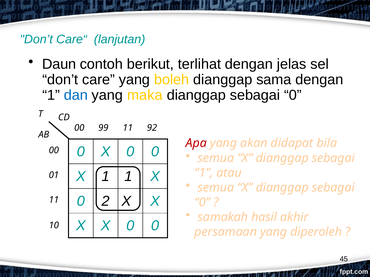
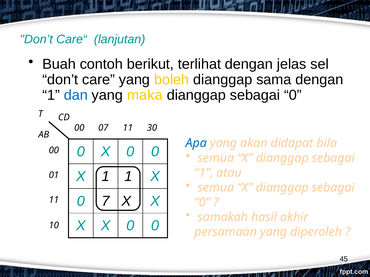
Daun: Daun -> Buah
99: 99 -> 07
92: 92 -> 30
Apa colour: red -> blue
2: 2 -> 7
